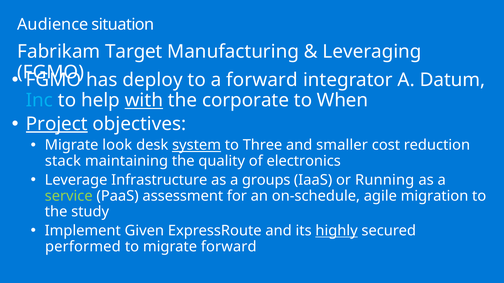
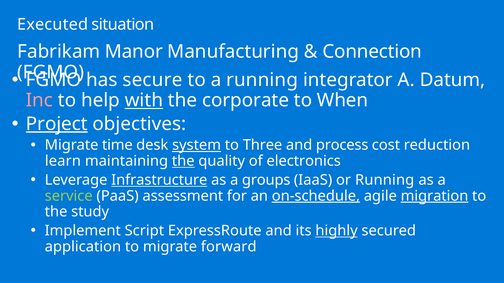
Audience: Audience -> Executed
Target: Target -> Manor
Leveraging: Leveraging -> Connection
deploy: deploy -> secure
a forward: forward -> running
Inc colour: light blue -> pink
look: look -> time
smaller: smaller -> process
stack: stack -> learn
the at (183, 161) underline: none -> present
Infrastructure underline: none -> present
on-schedule underline: none -> present
migration underline: none -> present
Given: Given -> Script
performed: performed -> application
